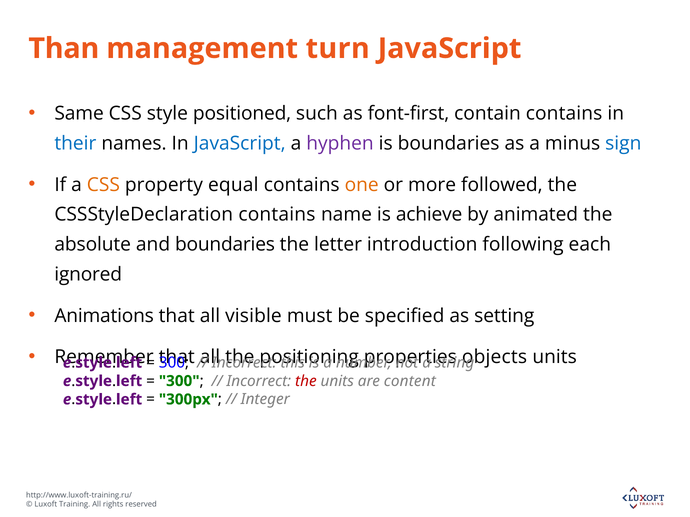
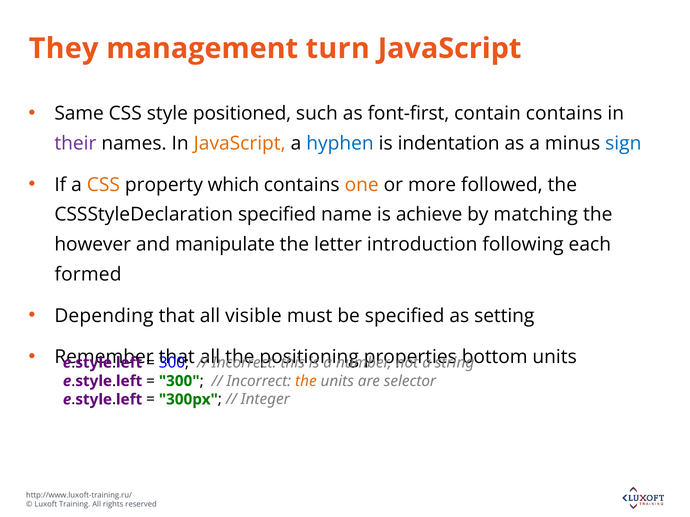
Than: Than -> They
their colour: blue -> purple
JavaScript at (240, 143) colour: blue -> orange
hyphen colour: purple -> blue
is boundaries: boundaries -> indentation
equal: equal -> which
CSSStyleDeclaration contains: contains -> specified
animated: animated -> matching
absolute: absolute -> however
and boundaries: boundaries -> manipulate
ignored: ignored -> formed
Animations: Animations -> Depending
objects: objects -> bottom
the at (306, 381) colour: red -> orange
content: content -> selector
